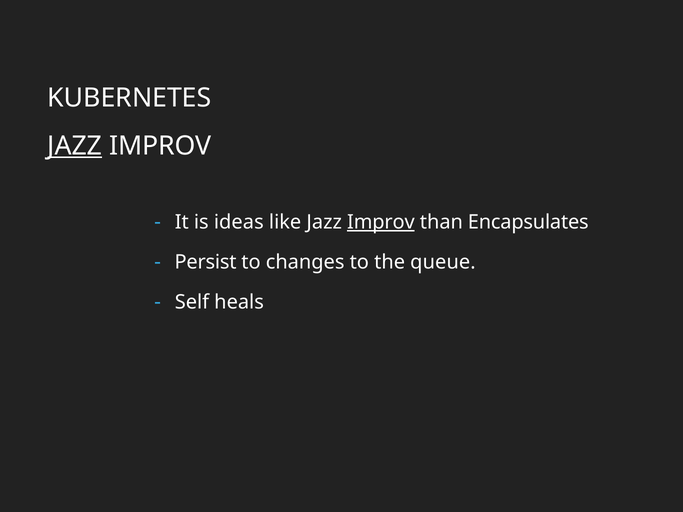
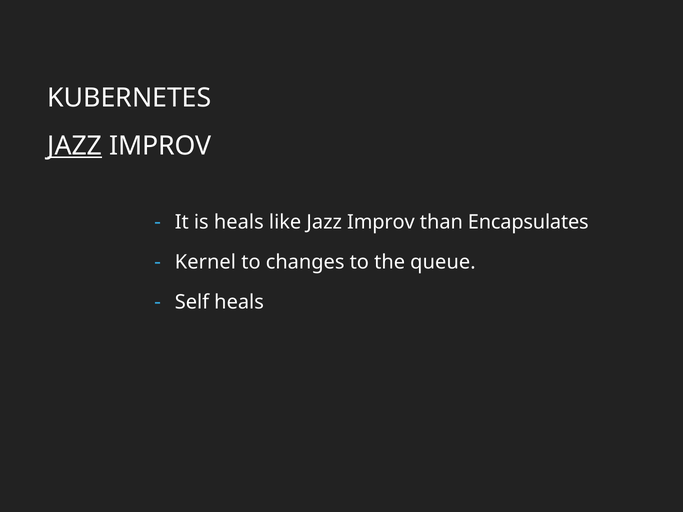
is ideas: ideas -> heals
Improv at (381, 222) underline: present -> none
Persist: Persist -> Kernel
